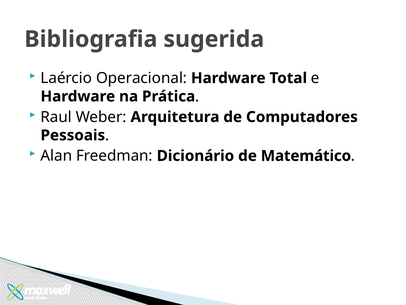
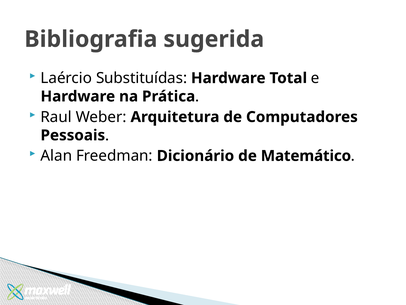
Operacional: Operacional -> Substituídas
